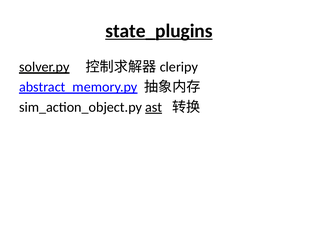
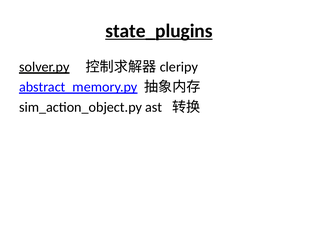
ast underline: present -> none
